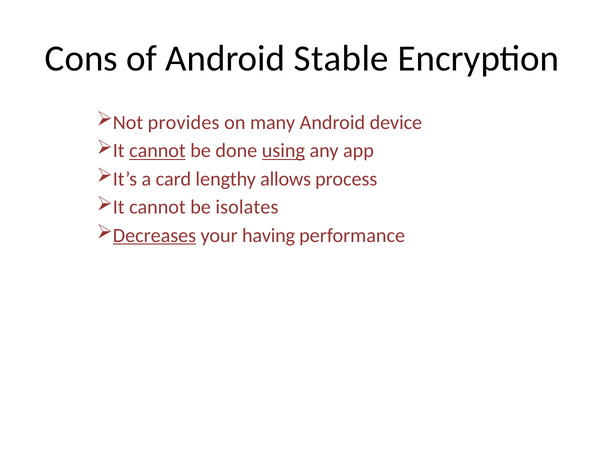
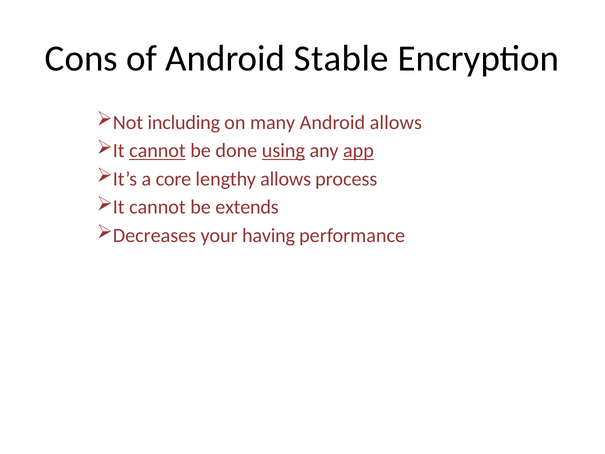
provides: provides -> including
Android device: device -> allows
app underline: none -> present
card: card -> core
isolates: isolates -> extends
Decreases underline: present -> none
